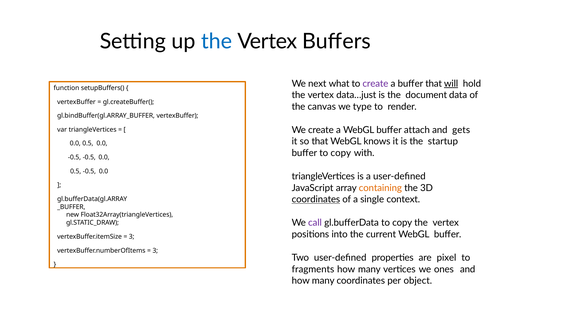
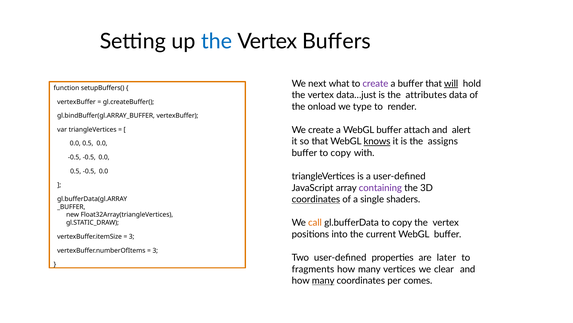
document: document -> attributes
canvas: canvas -> onload
gets: gets -> alert
knows underline: none -> present
startup: startup -> assigns
containing colour: orange -> purple
context: context -> shaders
call colour: purple -> orange
pixel: pixel -> later
ones: ones -> clear
many at (323, 280) underline: none -> present
object: object -> comes
